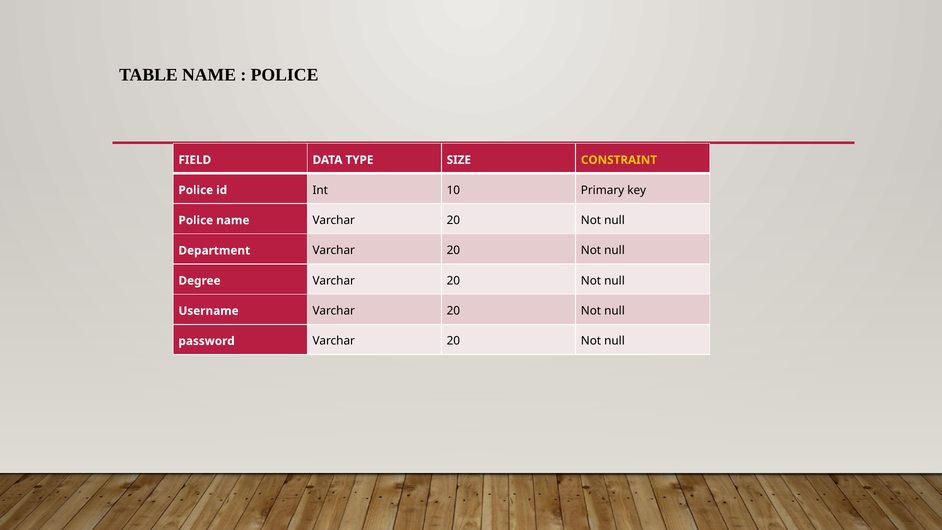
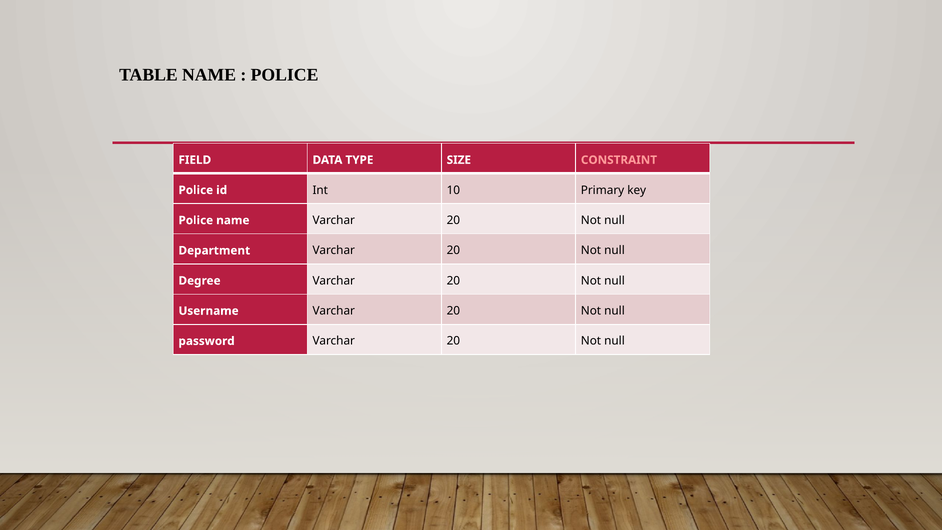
CONSTRAINT colour: yellow -> pink
